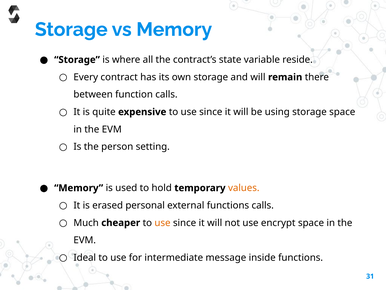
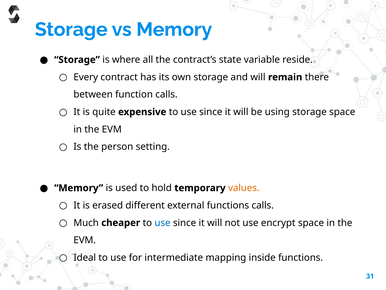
personal: personal -> different
use at (163, 222) colour: orange -> blue
message: message -> mapping
